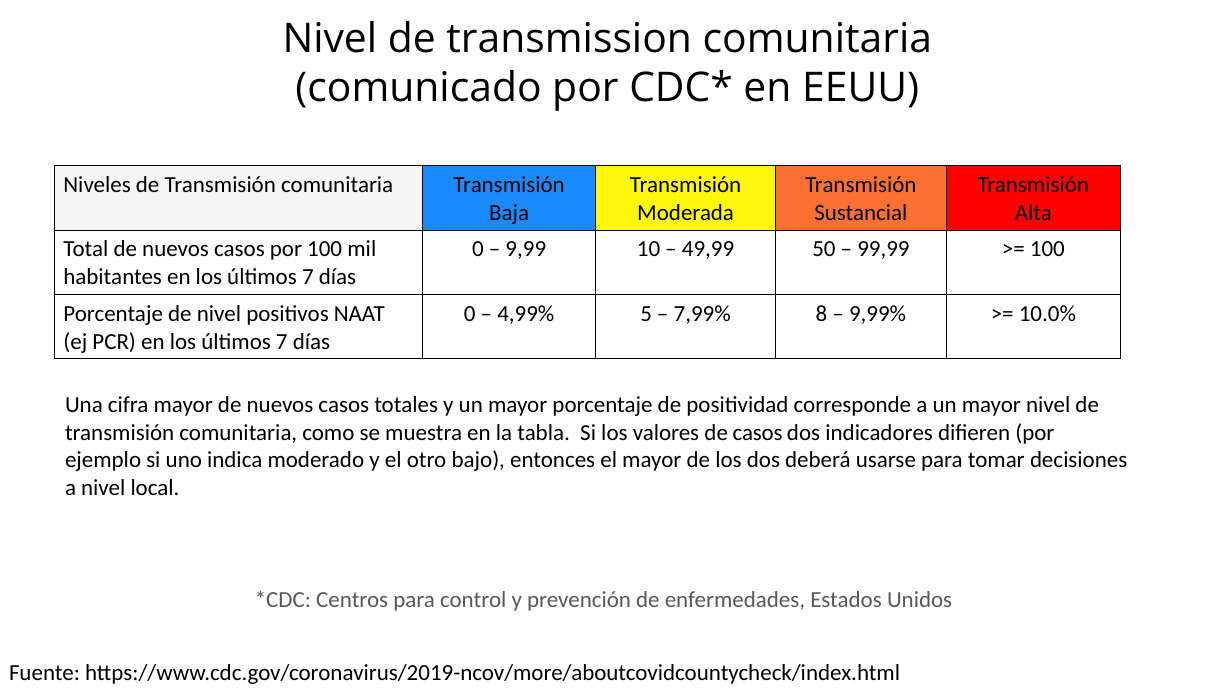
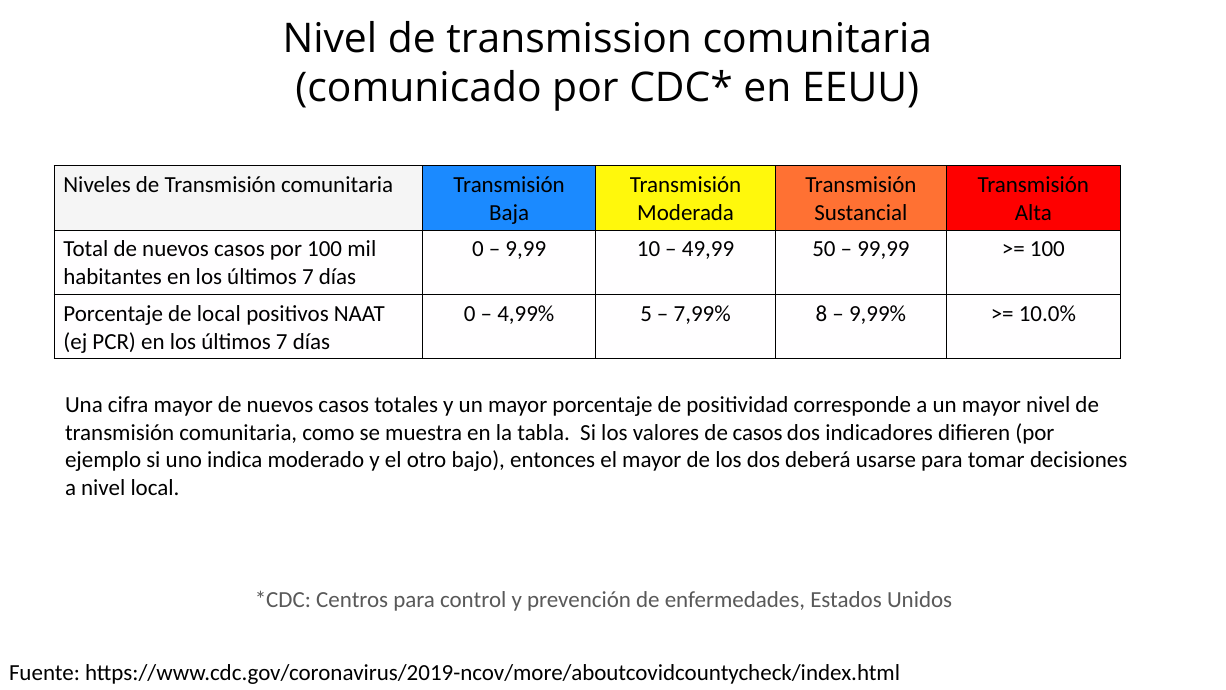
de nivel: nivel -> local
